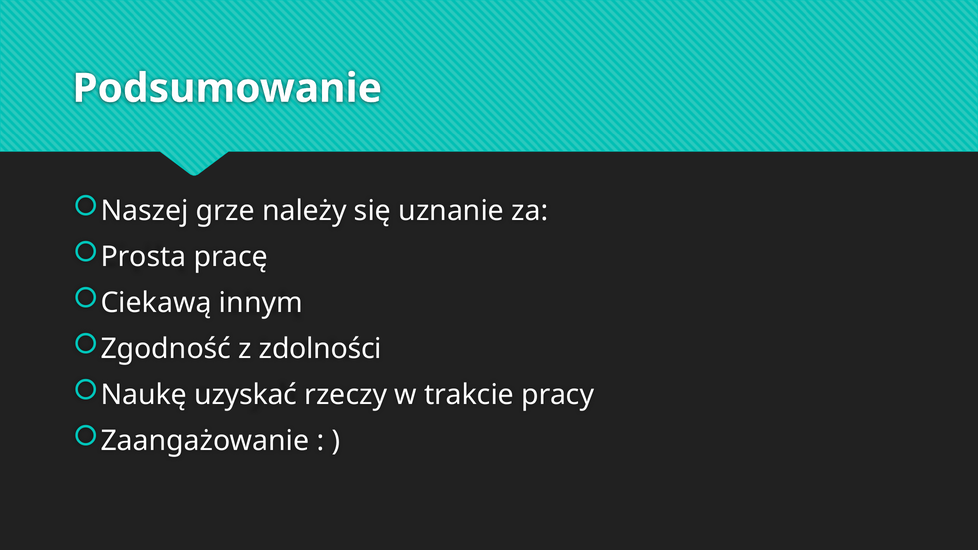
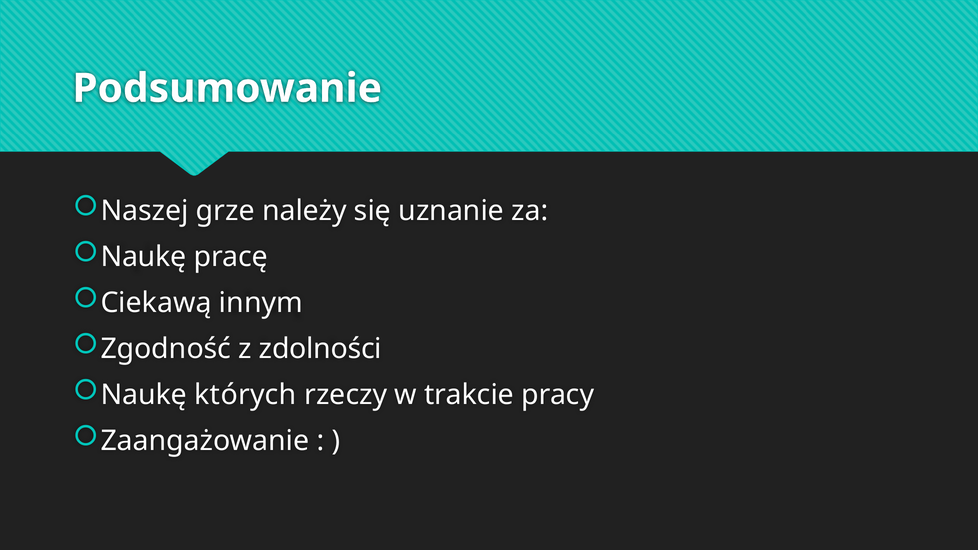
Prosta at (143, 257): Prosta -> Naukę
uzyskać: uzyskać -> których
